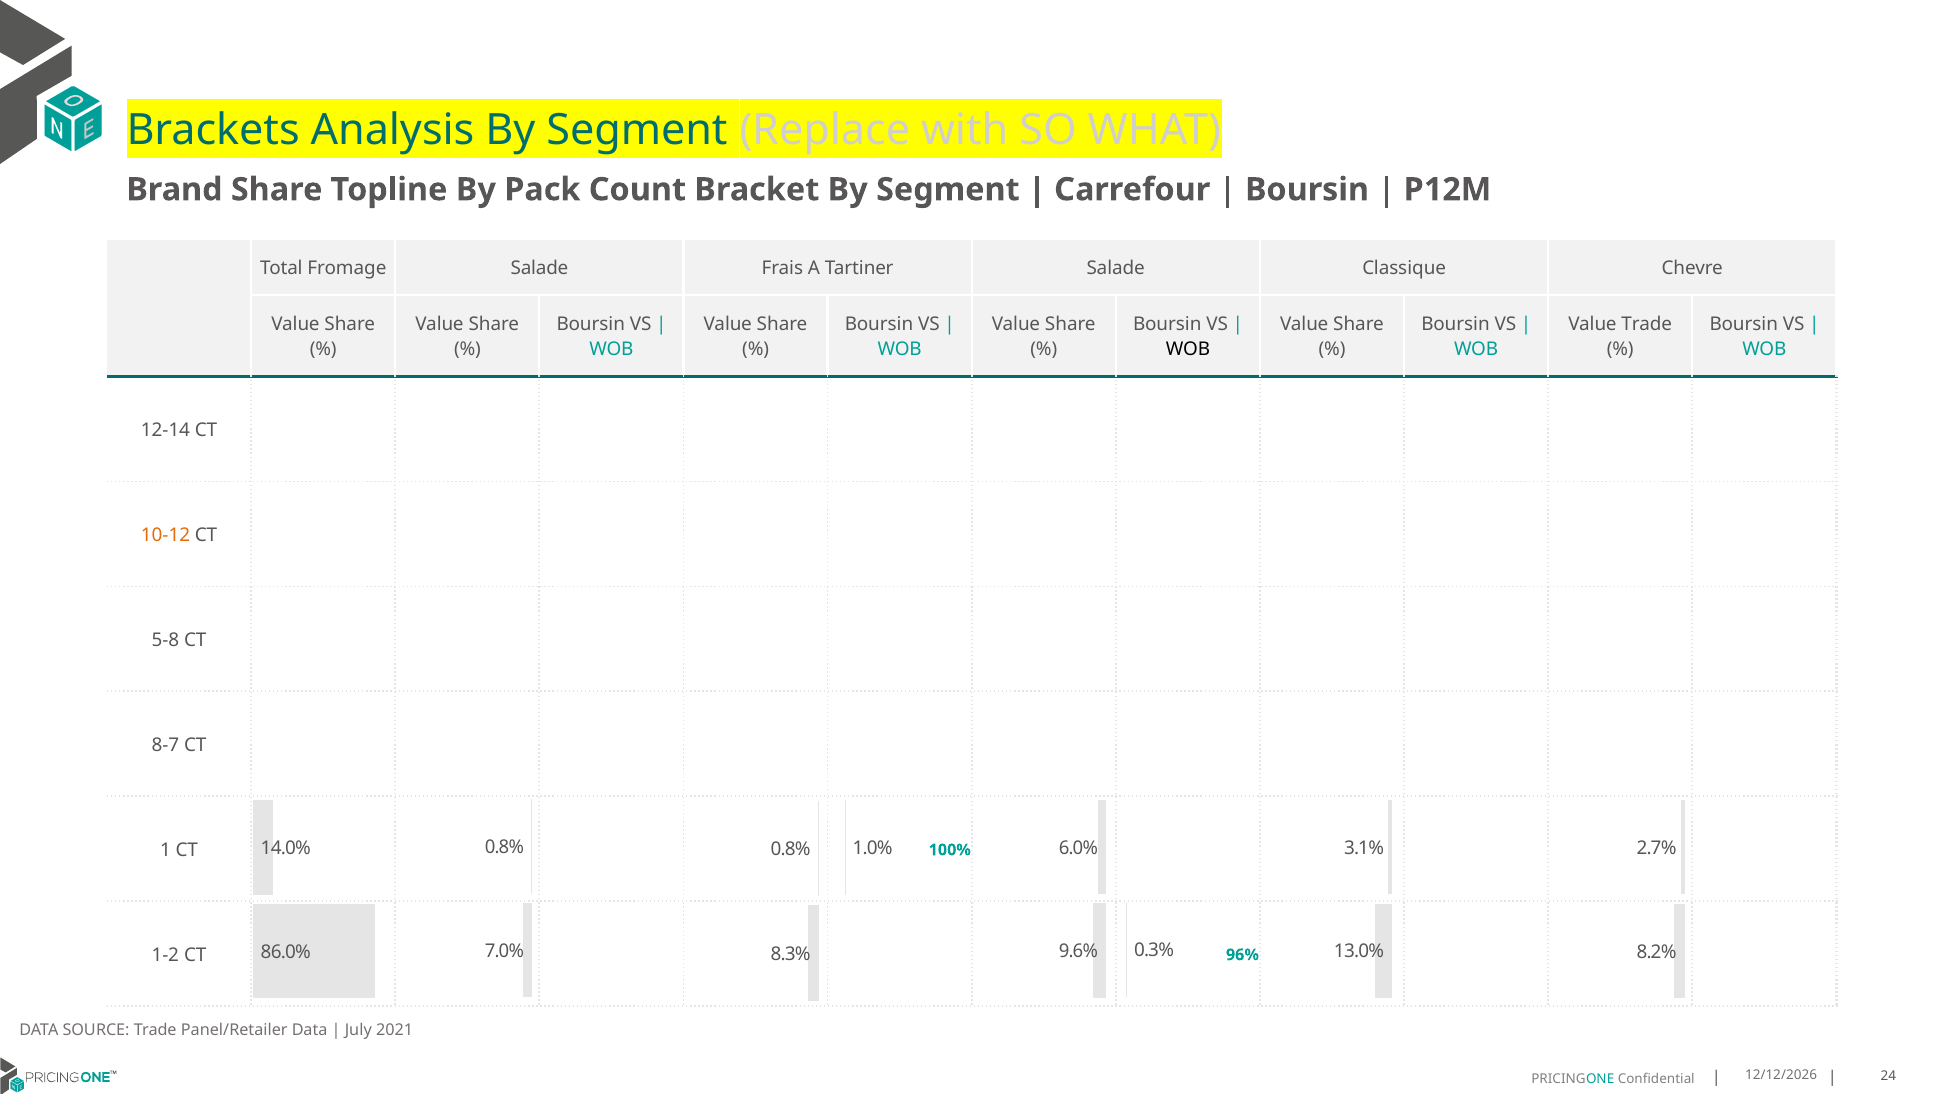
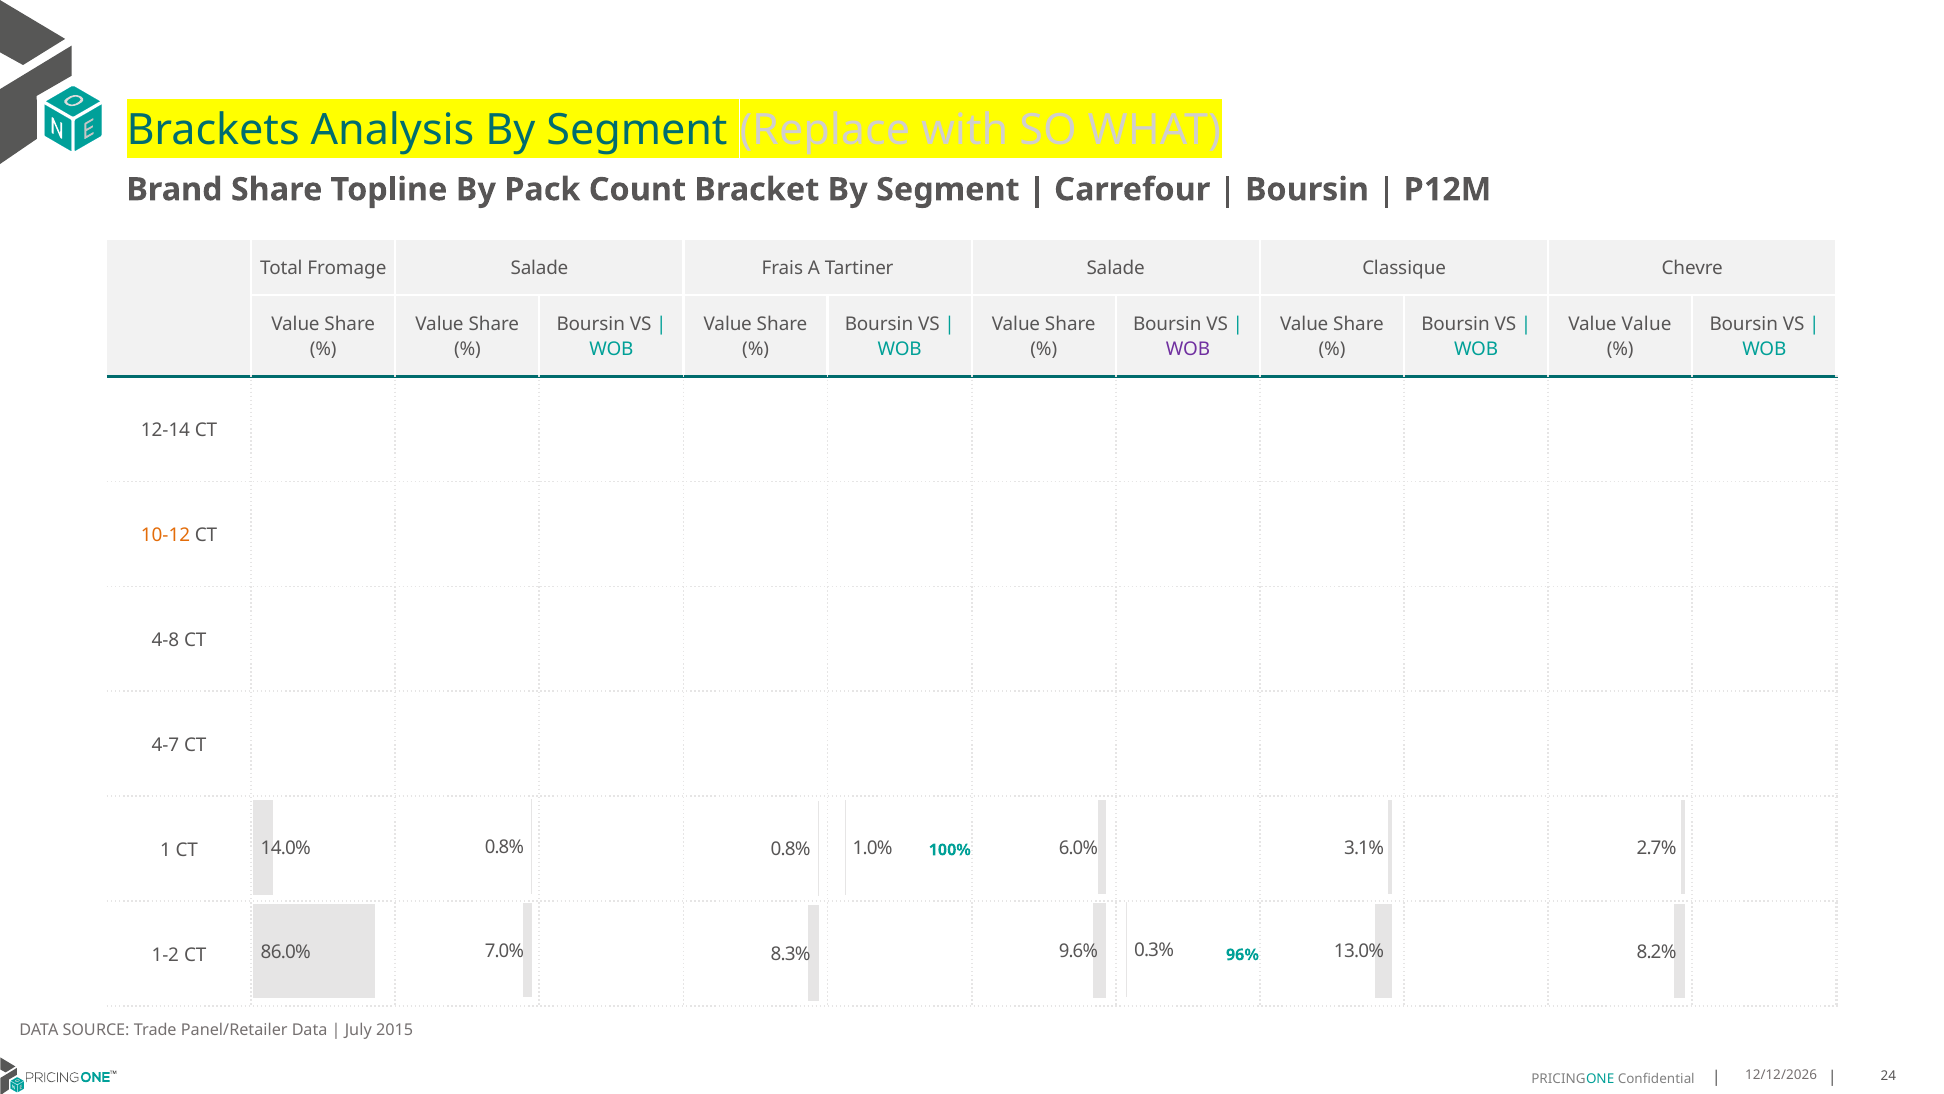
Value Trade: Trade -> Value
WOB at (1188, 349) colour: black -> purple
5-8: 5-8 -> 4-8
8-7: 8-7 -> 4-7
2021: 2021 -> 2015
